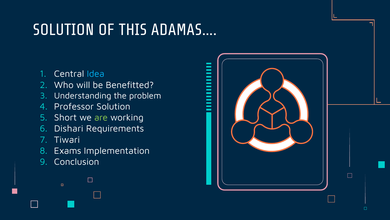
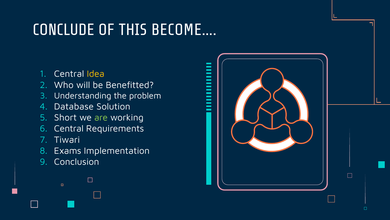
SOLUTION at (63, 30): SOLUTION -> CONCLUDE
ADAMAS…: ADAMAS… -> BECOME…
Idea colour: light blue -> yellow
Professor: Professor -> Database
Dishari at (69, 128): Dishari -> Central
